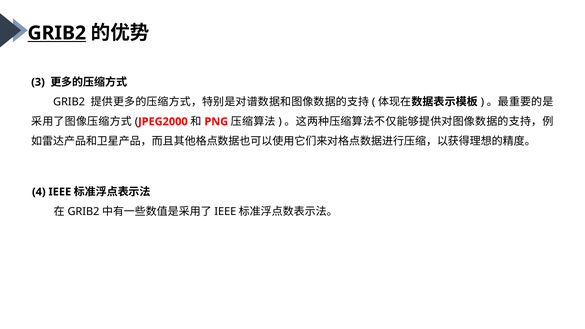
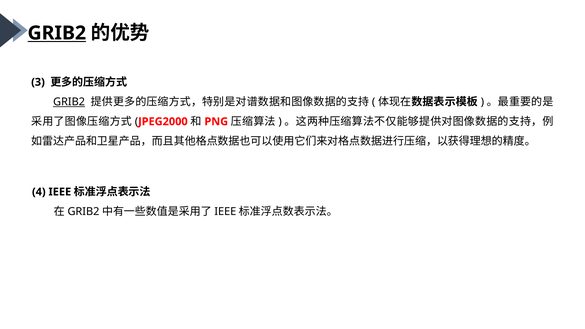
GRIB2 at (69, 102) underline: none -> present
